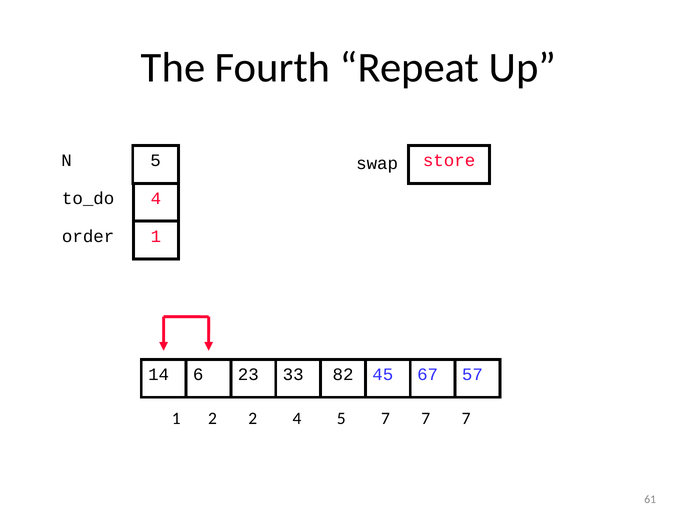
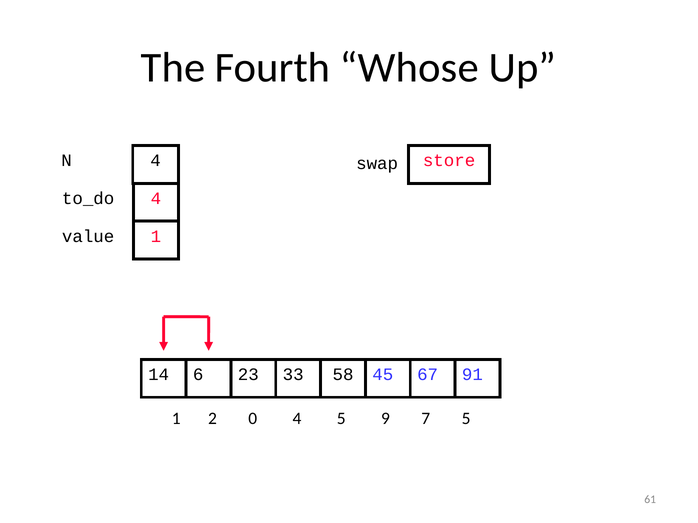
Repeat: Repeat -> Whose
N 5: 5 -> 4
order: order -> value
82: 82 -> 58
57: 57 -> 91
2 2: 2 -> 0
5 7: 7 -> 9
7 at (466, 419): 7 -> 5
